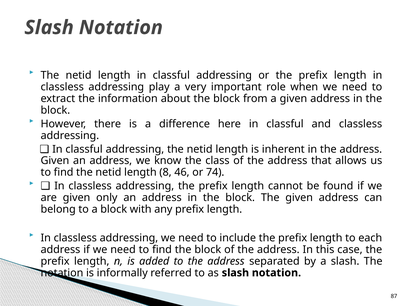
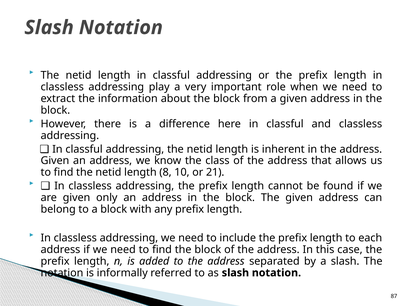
46: 46 -> 10
74: 74 -> 21
